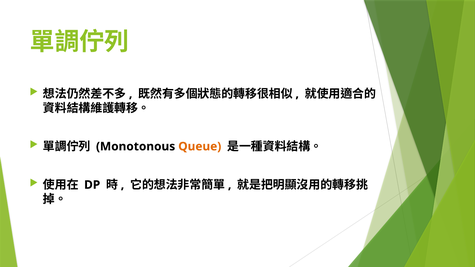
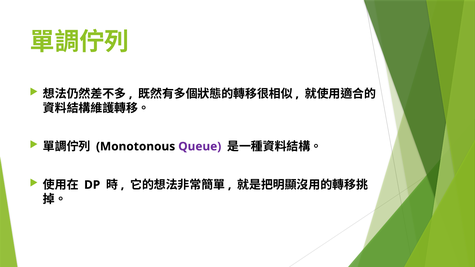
Queue colour: orange -> purple
